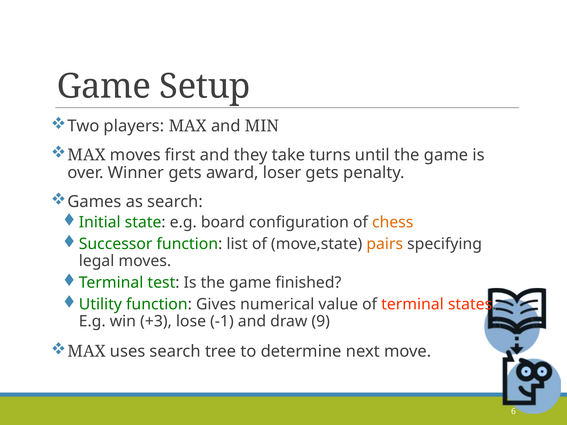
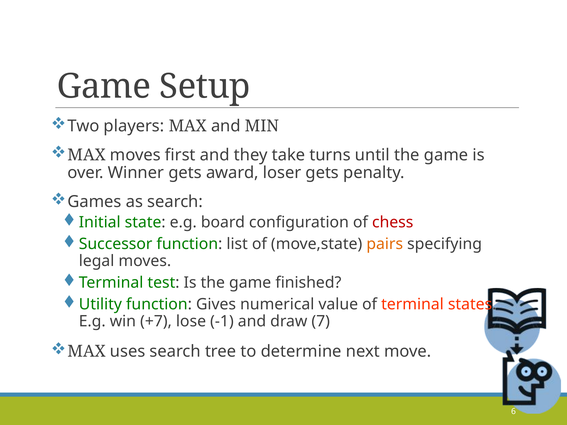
chess colour: orange -> red
+3: +3 -> +7
9: 9 -> 7
